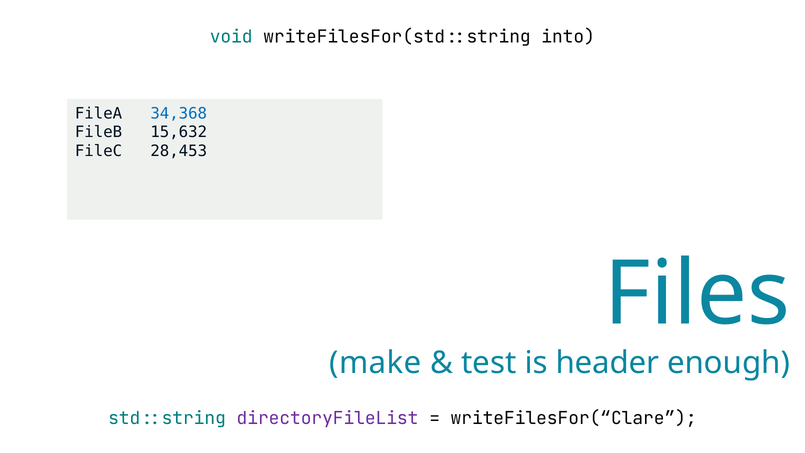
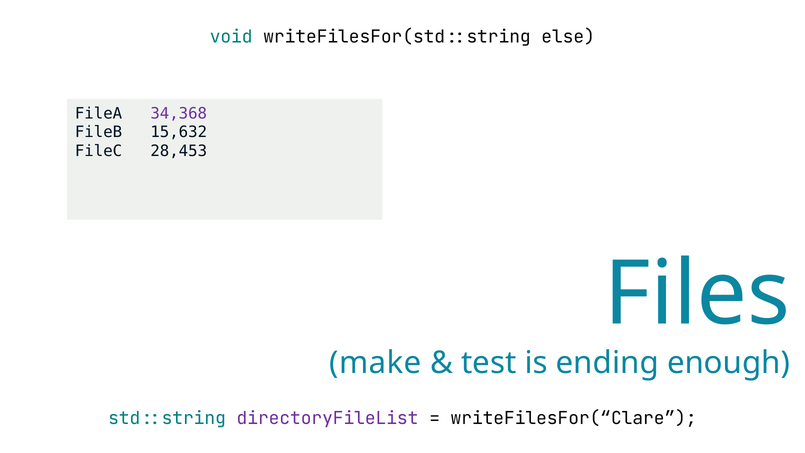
into: into -> else
34,368 colour: blue -> purple
header: header -> ending
